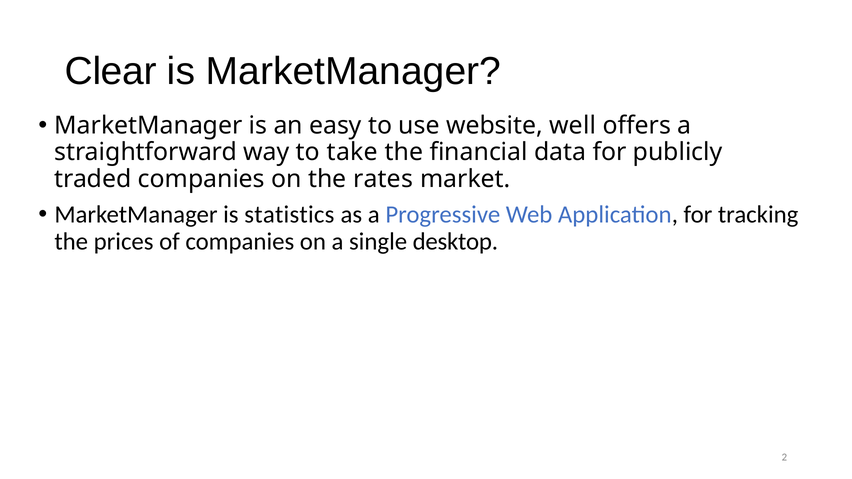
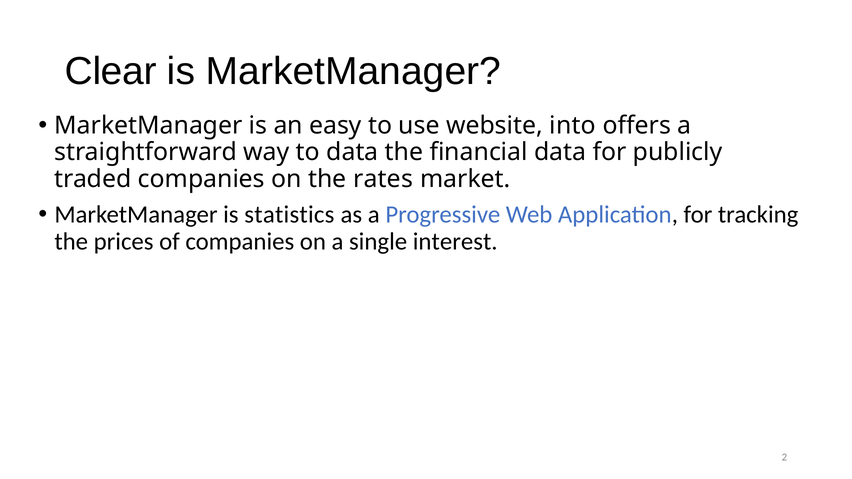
well: well -> into
to take: take -> data
desktop: desktop -> interest
